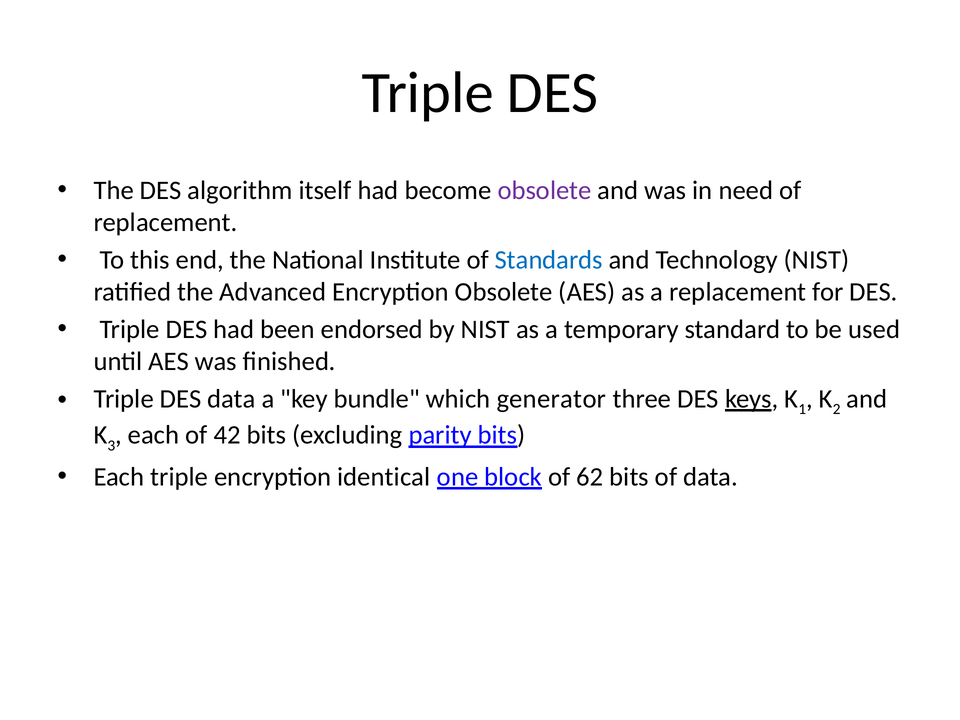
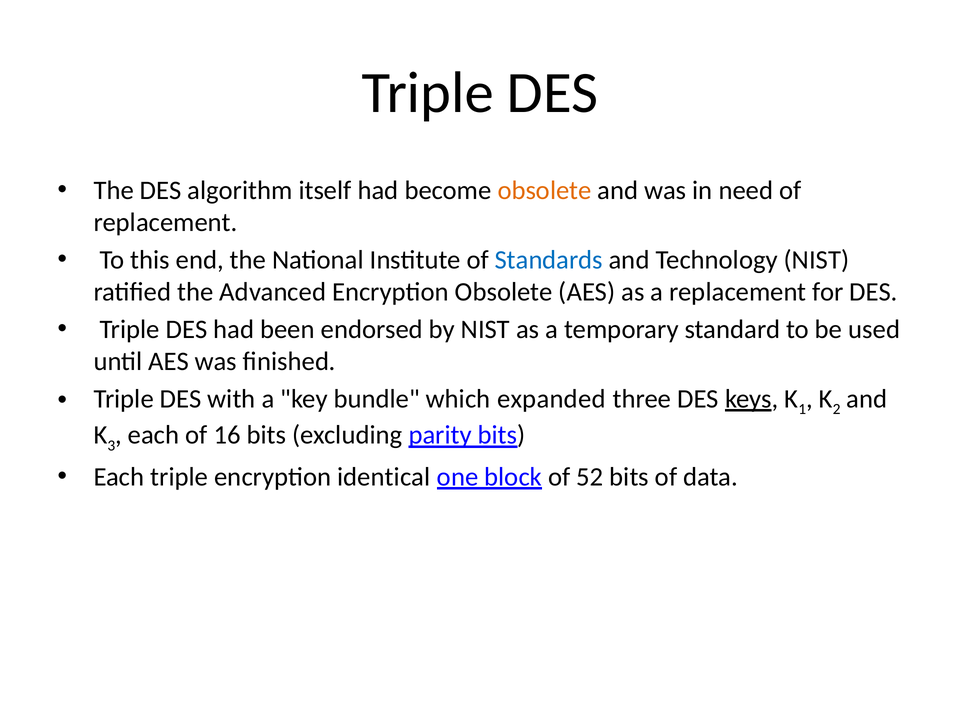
obsolete at (545, 191) colour: purple -> orange
DES data: data -> with
generator: generator -> expanded
42: 42 -> 16
62: 62 -> 52
